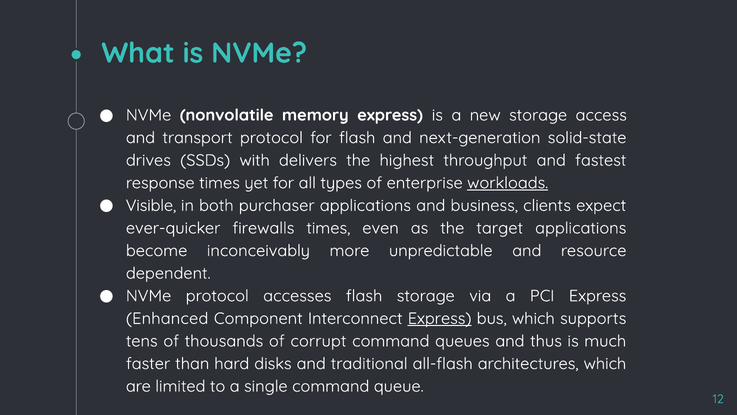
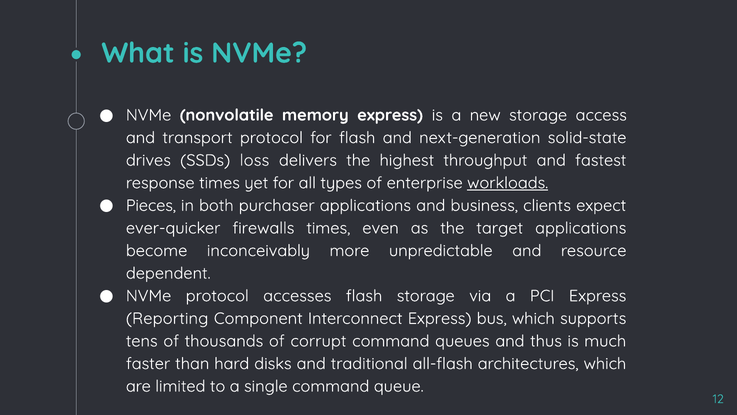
with: with -> loss
Visible: Visible -> Pieces
Enhanced: Enhanced -> Reporting
Express at (440, 318) underline: present -> none
